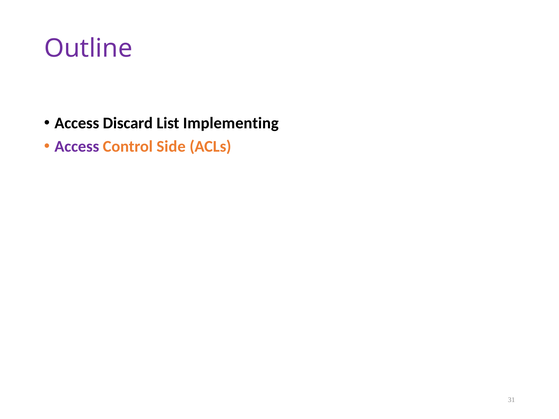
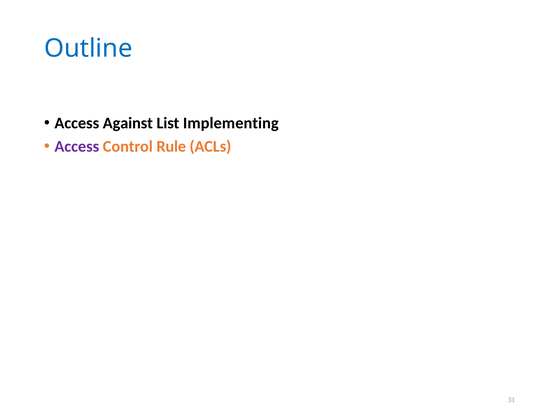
Outline colour: purple -> blue
Discard: Discard -> Against
Side: Side -> Rule
